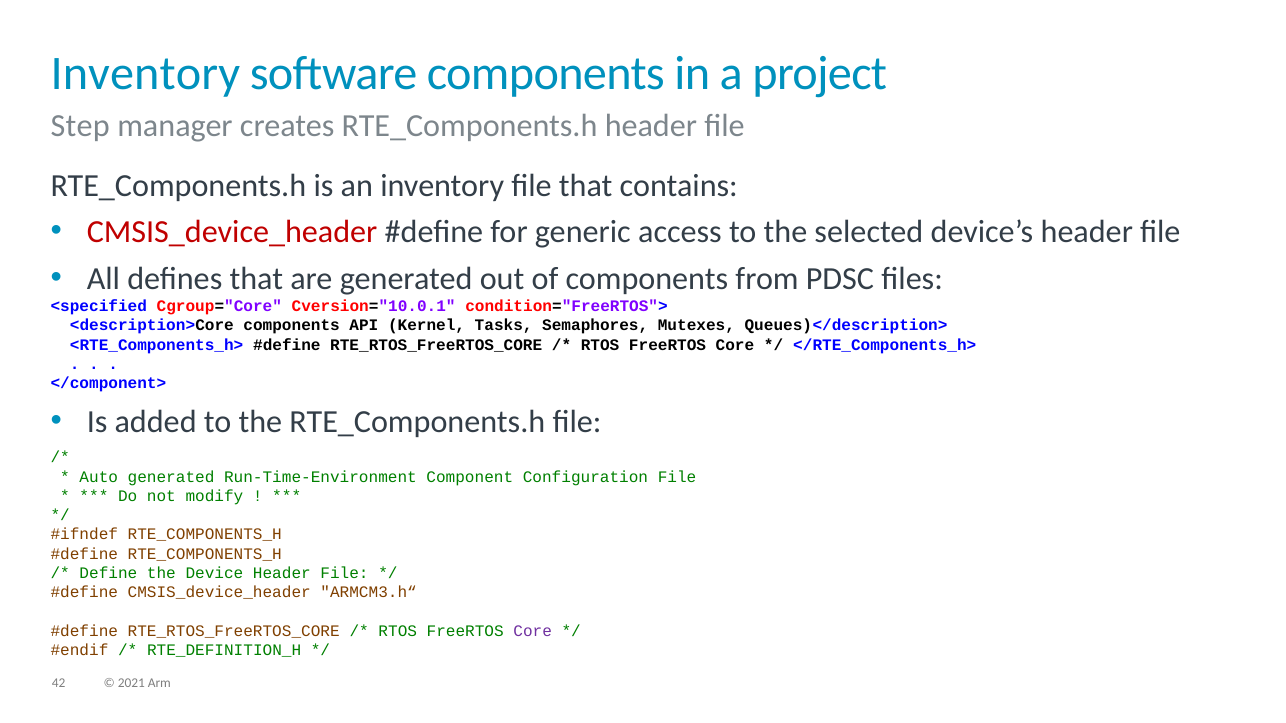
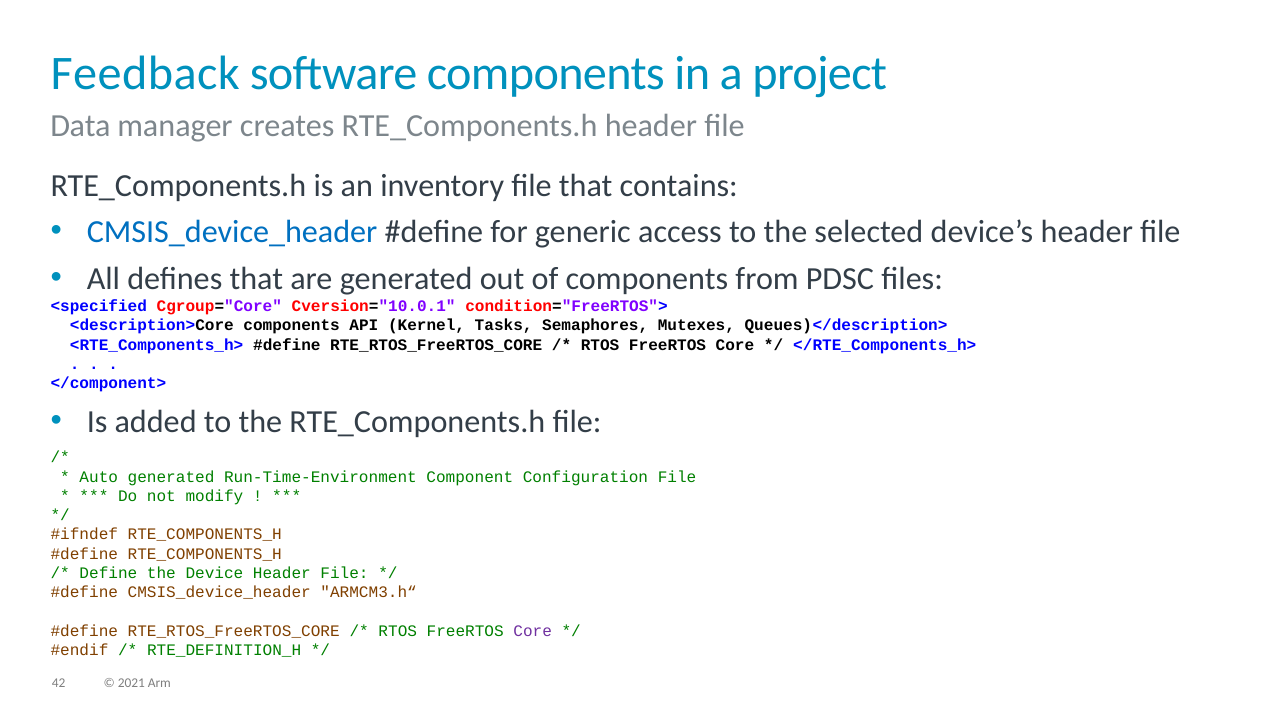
Inventory at (145, 74): Inventory -> Feedback
Step: Step -> Data
CMSIS_device_header at (232, 232) colour: red -> blue
